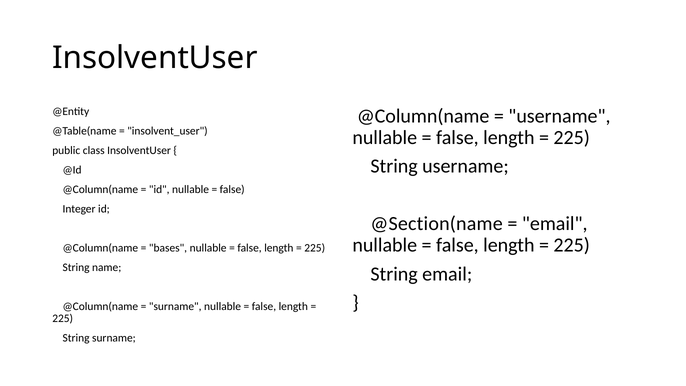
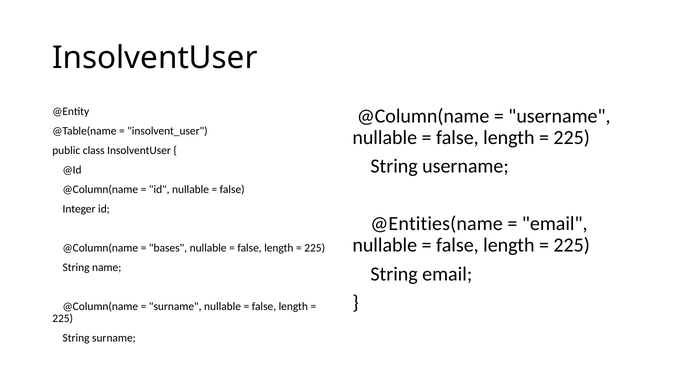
@Section(name: @Section(name -> @Entities(name
